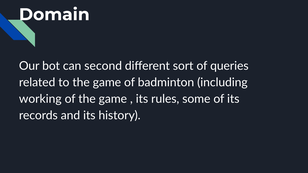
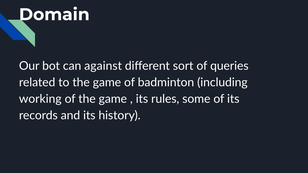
second: second -> against
